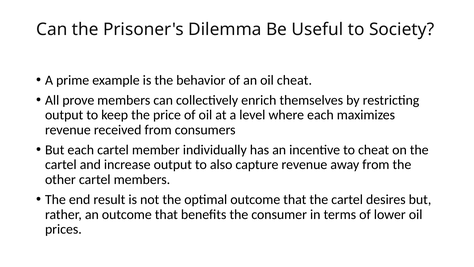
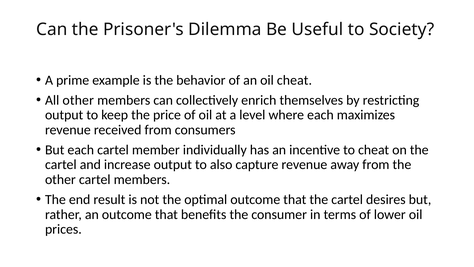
All prove: prove -> other
